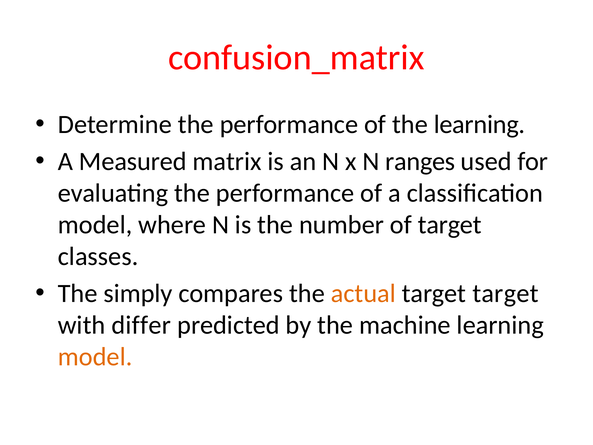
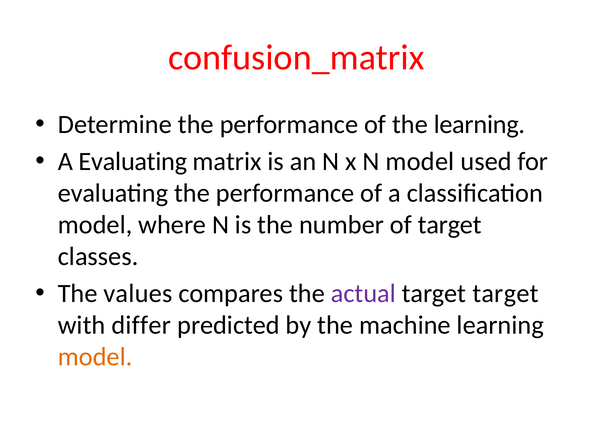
A Measured: Measured -> Evaluating
N ranges: ranges -> model
simply: simply -> values
actual colour: orange -> purple
